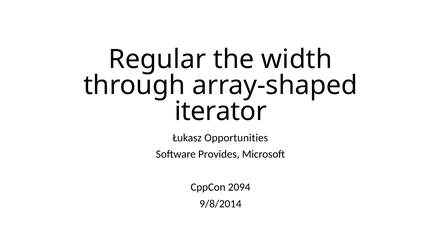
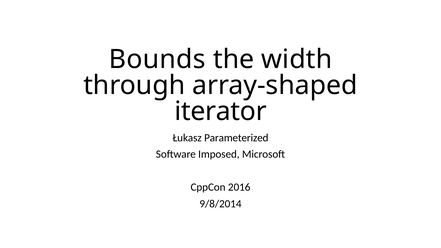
Regular: Regular -> Bounds
Opportunities: Opportunities -> Parameterized
Provides: Provides -> Imposed
2094: 2094 -> 2016
